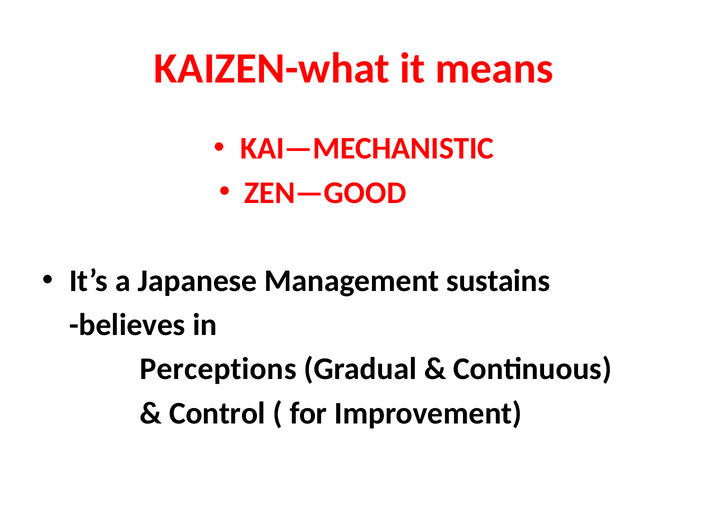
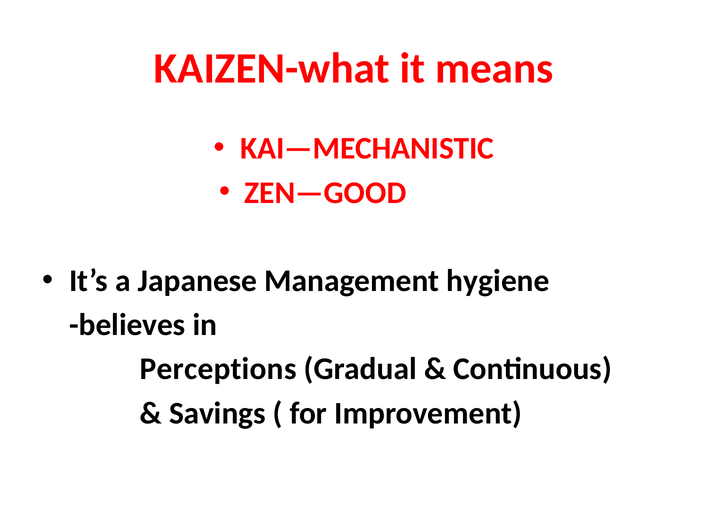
sustains: sustains -> hygiene
Control: Control -> Savings
